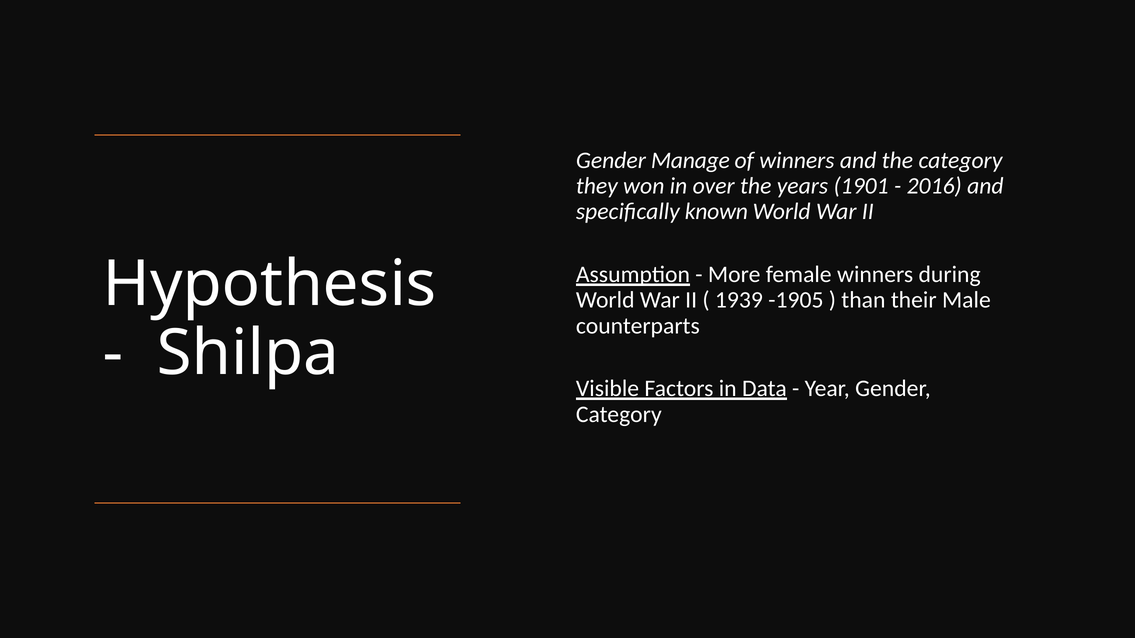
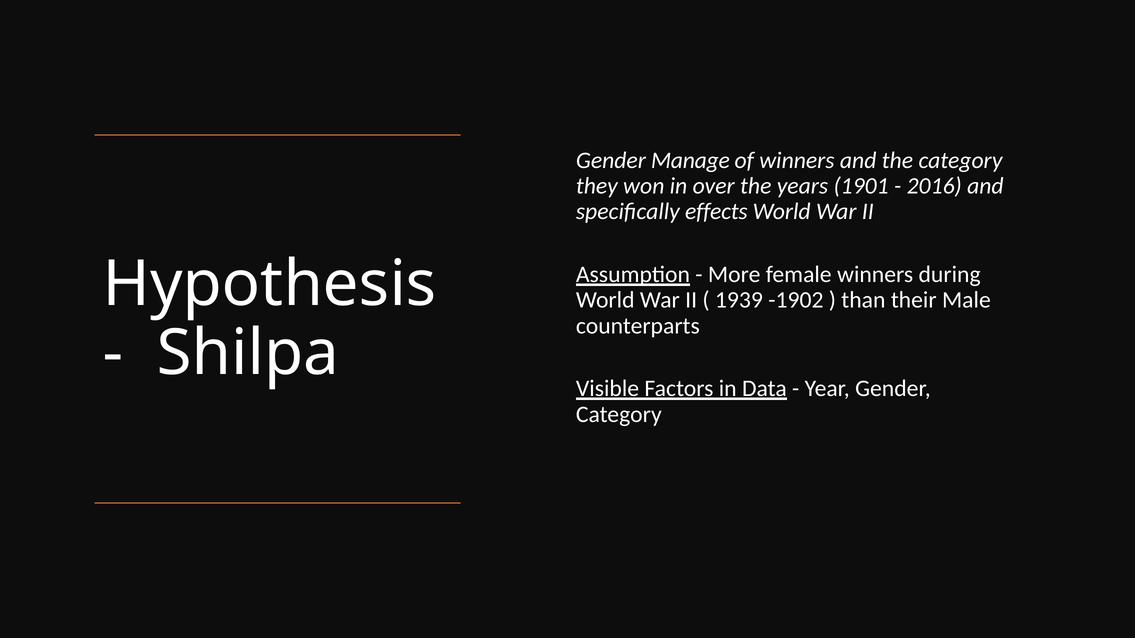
known: known -> effects
-1905: -1905 -> -1902
